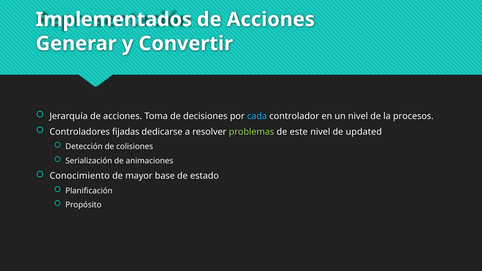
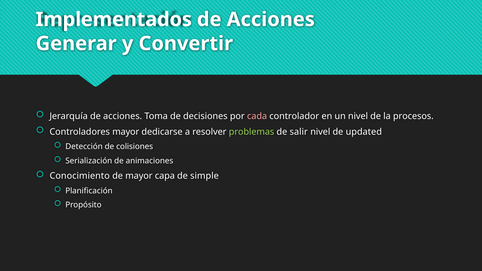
cada colour: light blue -> pink
Controladores fijadas: fijadas -> mayor
este: este -> salir
base: base -> capa
estado: estado -> simple
